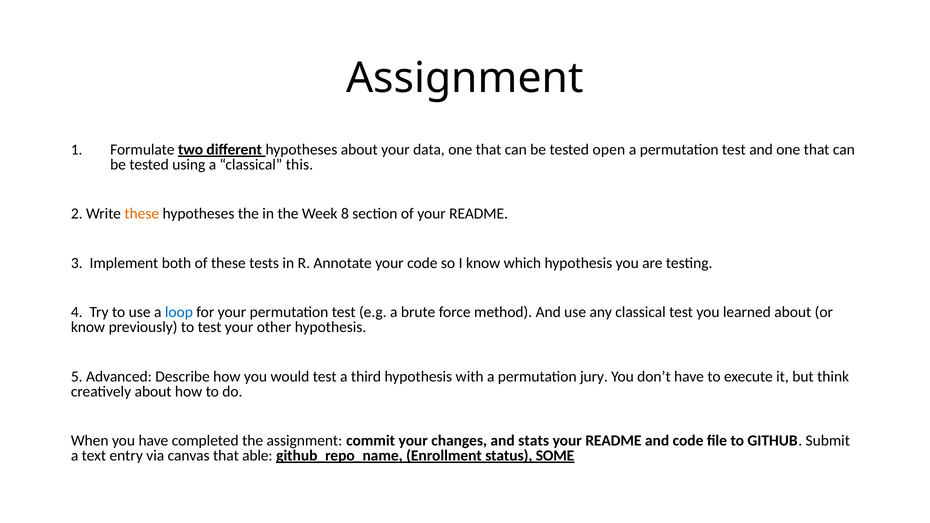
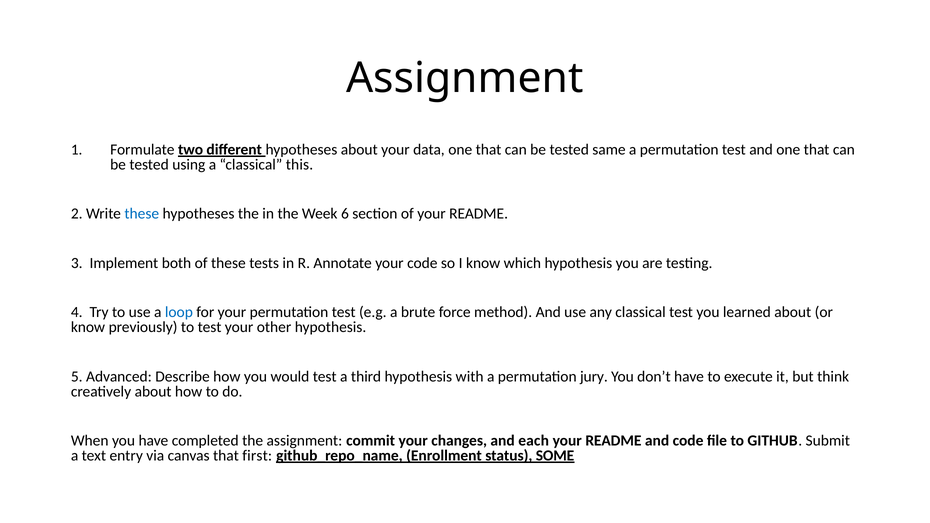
open: open -> same
these at (142, 214) colour: orange -> blue
8: 8 -> 6
stats: stats -> each
able: able -> first
